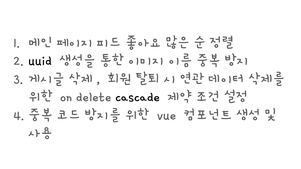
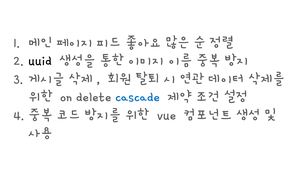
cascade colour: black -> blue
